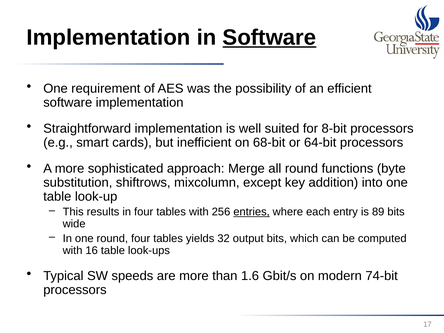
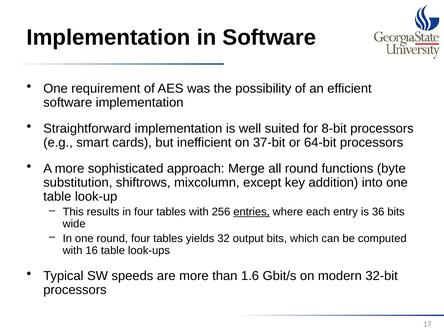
Software at (269, 37) underline: present -> none
68-bit: 68-bit -> 37-bit
89: 89 -> 36
74-bit: 74-bit -> 32-bit
